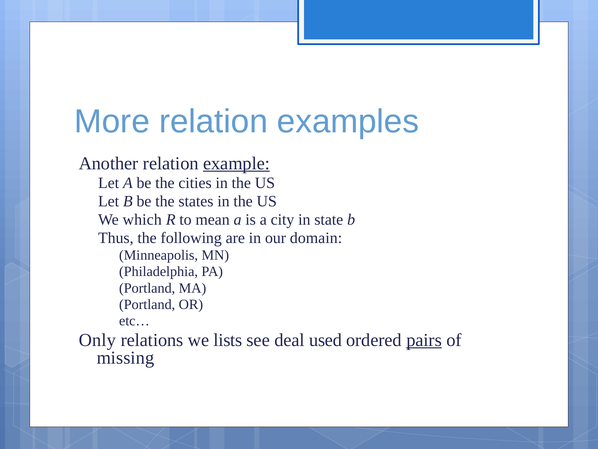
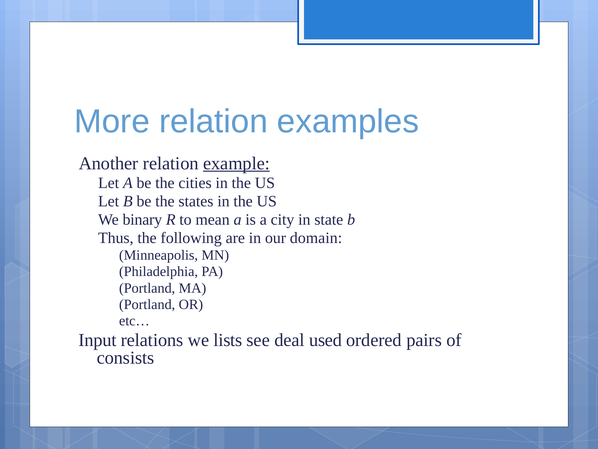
which: which -> binary
Only: Only -> Input
pairs underline: present -> none
missing: missing -> consists
